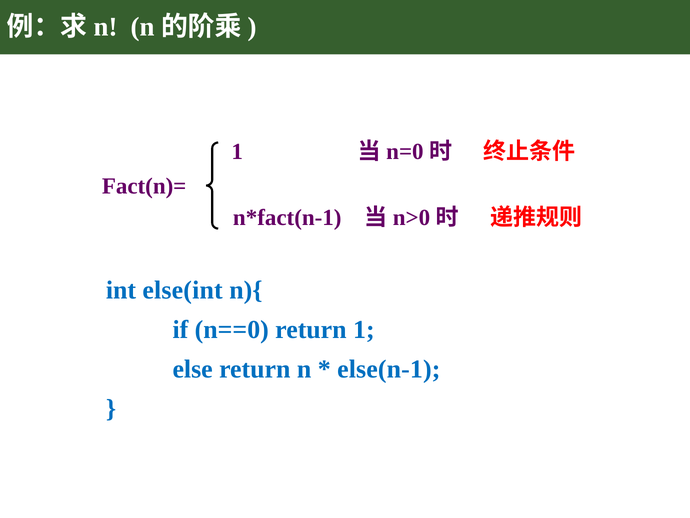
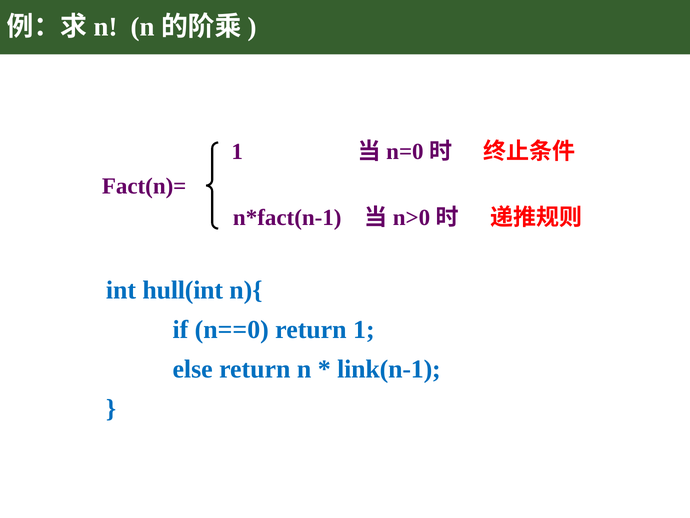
else(int: else(int -> hull(int
else(n-1: else(n-1 -> link(n-1
